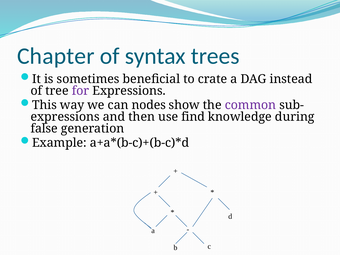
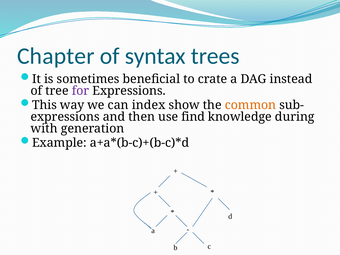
nodes: nodes -> index
common colour: purple -> orange
false: false -> with
